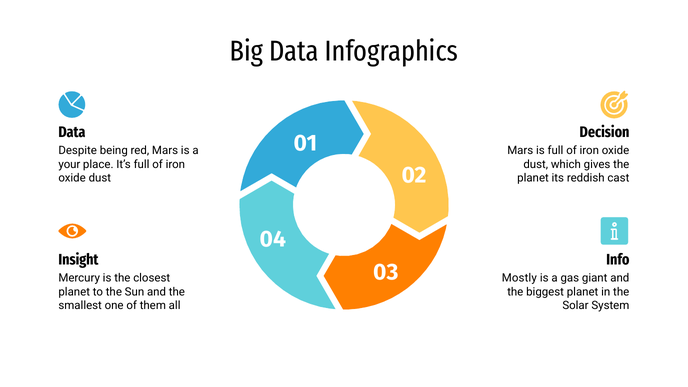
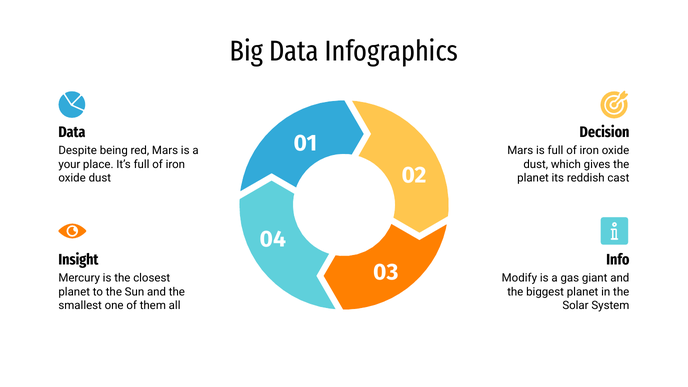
Mostly: Mostly -> Modify
